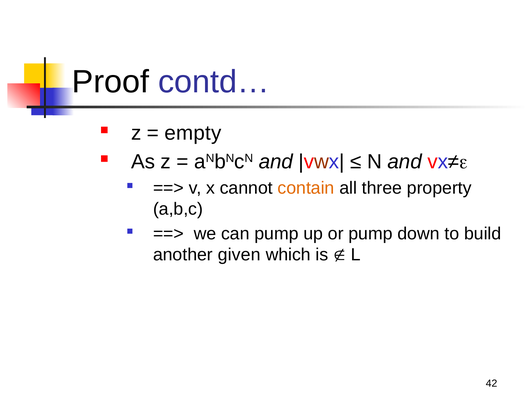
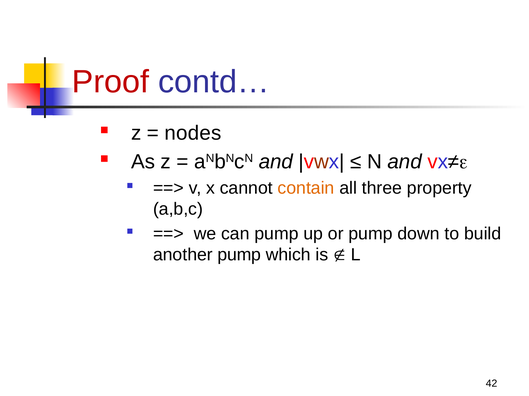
Proof colour: black -> red
empty: empty -> nodes
another given: given -> pump
